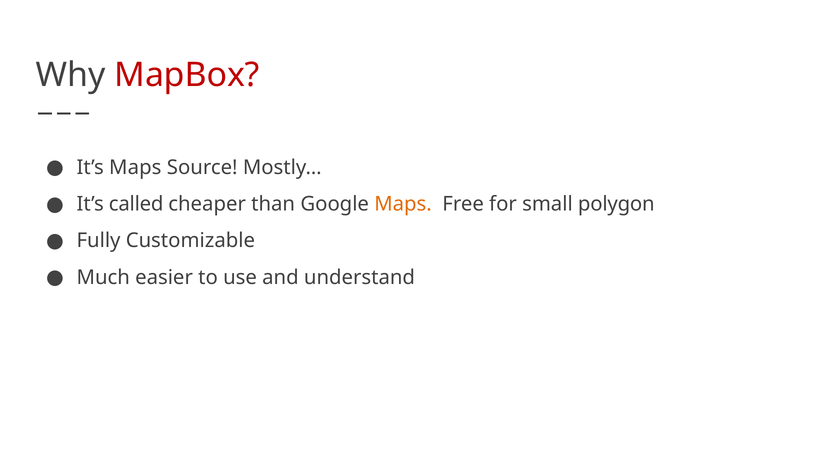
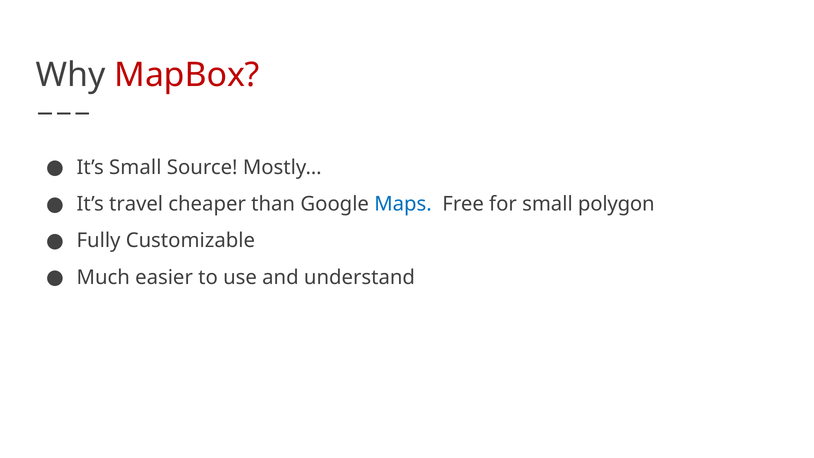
It’s Maps: Maps -> Small
called: called -> travel
Maps at (403, 204) colour: orange -> blue
